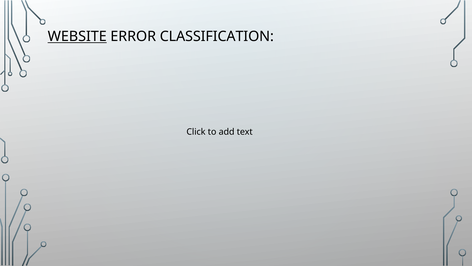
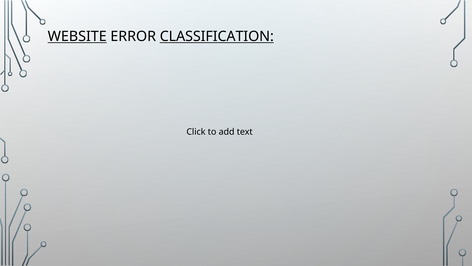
CLASSIFICATION underline: none -> present
